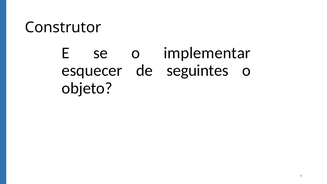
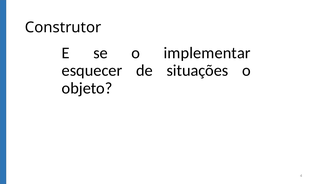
seguintes: seguintes -> situações
